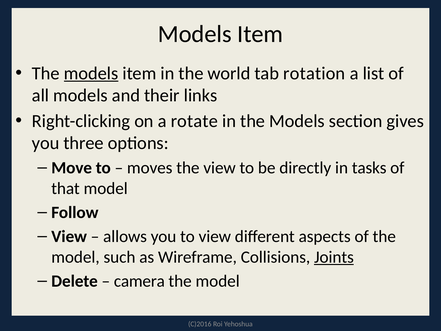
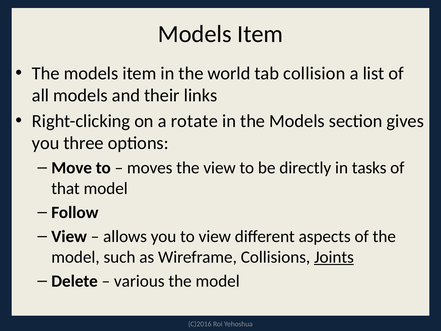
models at (91, 73) underline: present -> none
rotation: rotation -> collision
camera: camera -> various
